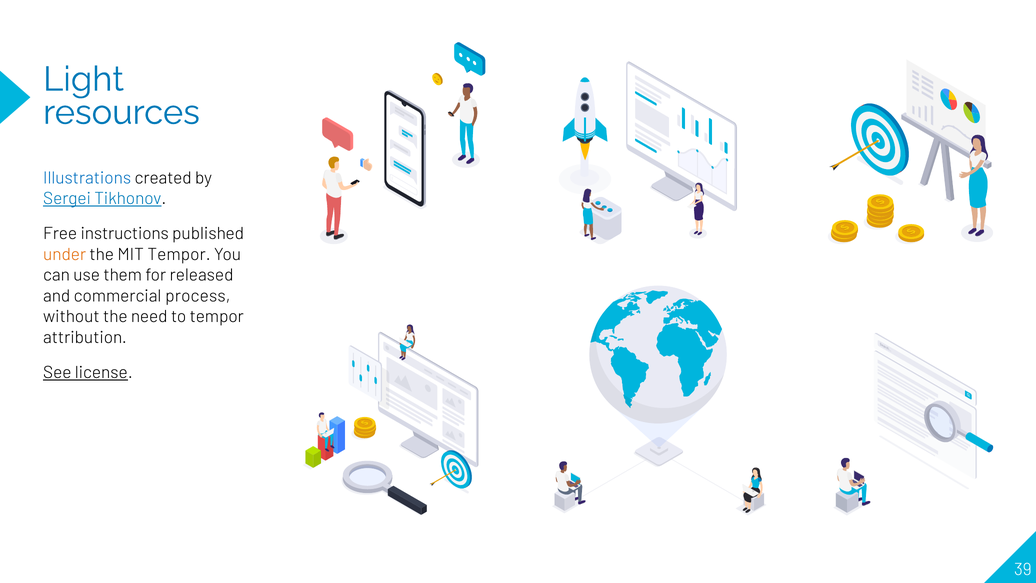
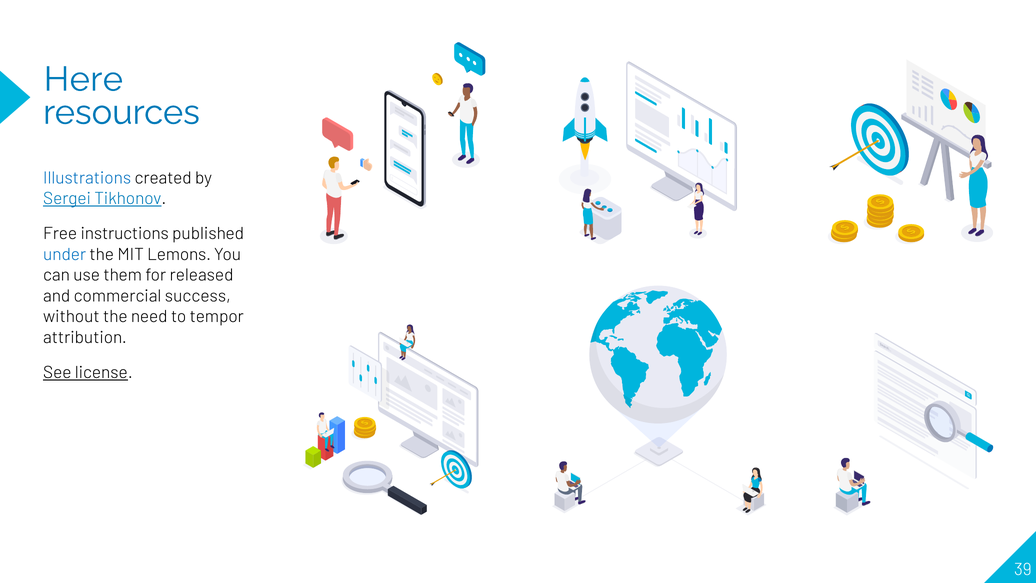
Light: Light -> Here
under colour: orange -> blue
MIT Tempor: Tempor -> Lemons
process: process -> success
